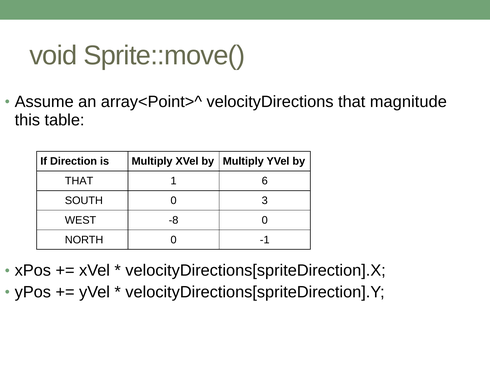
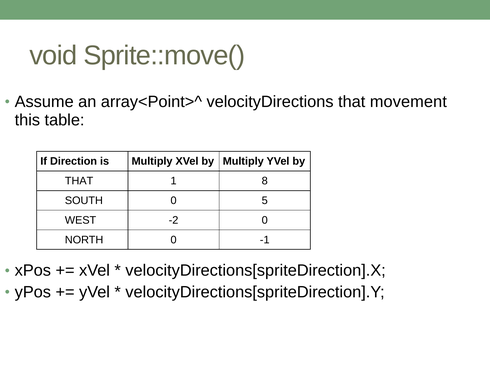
magnitude: magnitude -> movement
6: 6 -> 8
3: 3 -> 5
-8: -8 -> -2
